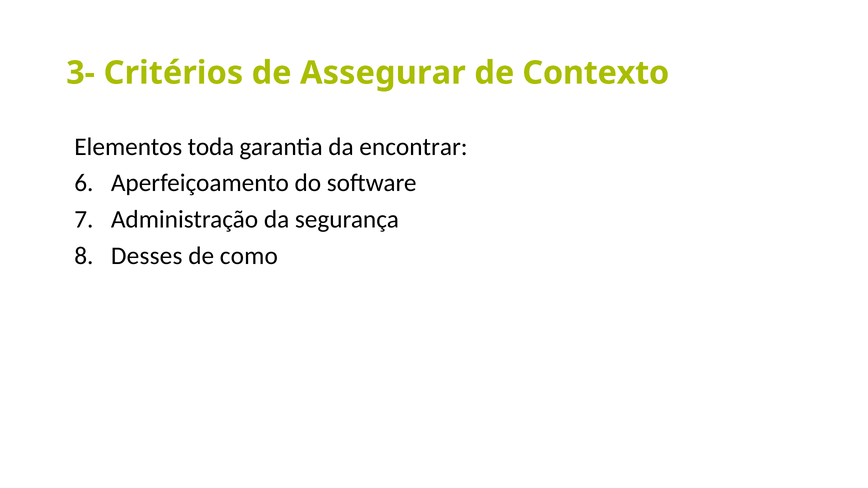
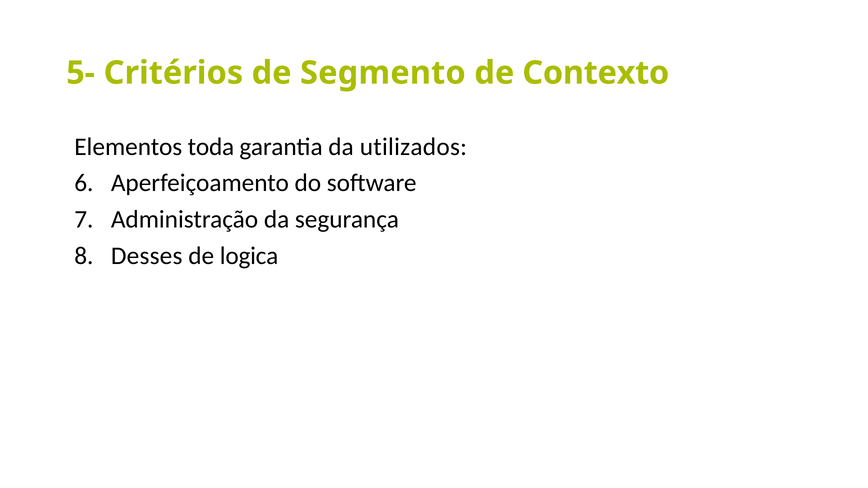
3-: 3- -> 5-
Assegurar: Assegurar -> Segmento
encontrar: encontrar -> utilizados
como: como -> logica
